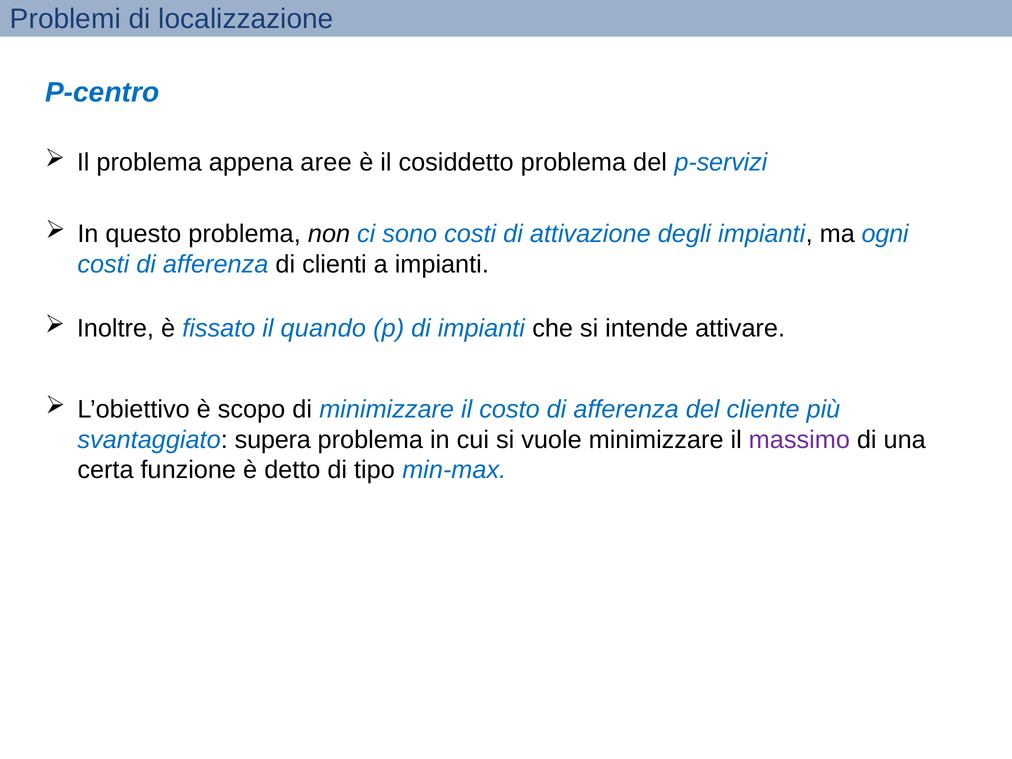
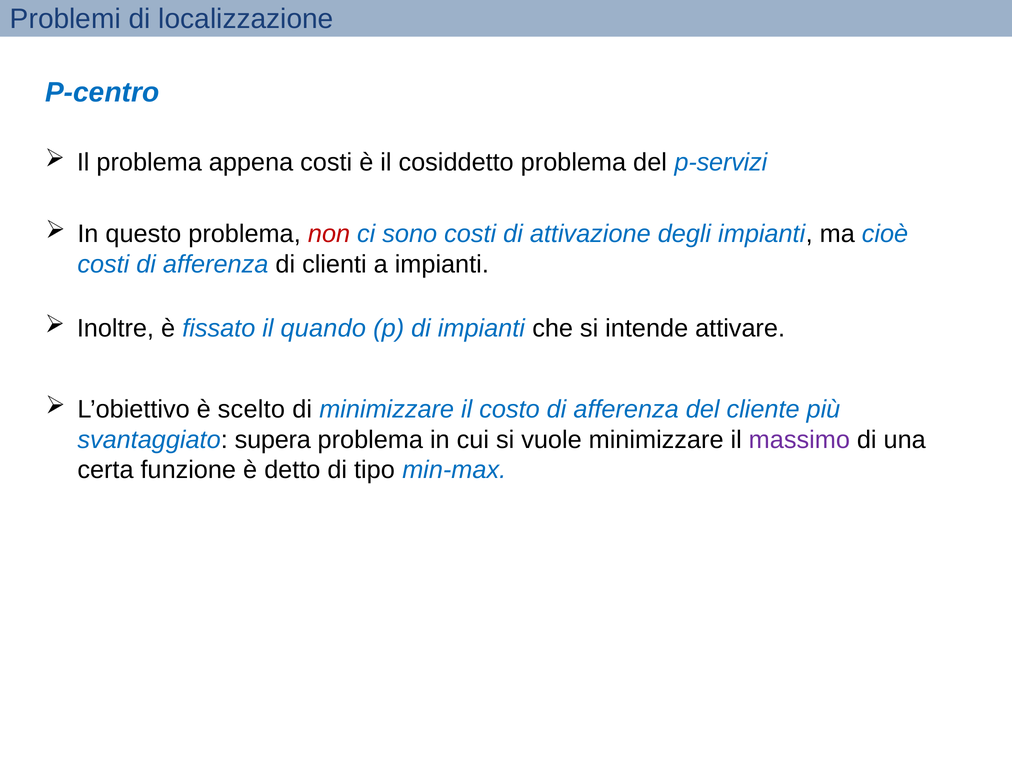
appena aree: aree -> costi
non colour: black -> red
ogni: ogni -> cioè
scopo: scopo -> scelto
